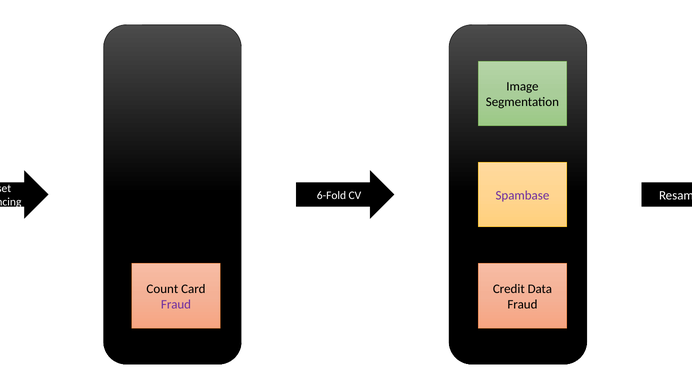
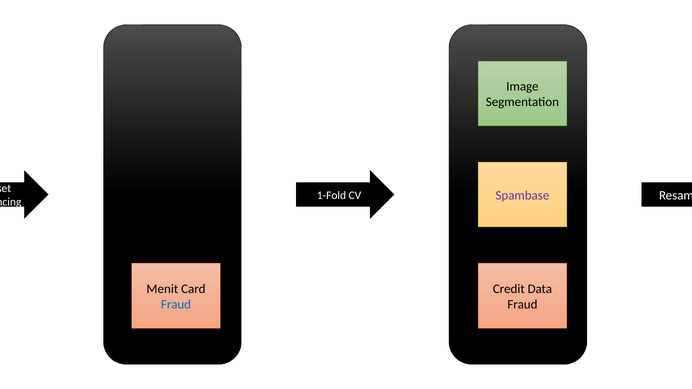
6-Fold: 6-Fold -> 1-Fold
Count: Count -> Menit
Fraud at (176, 304) colour: purple -> blue
